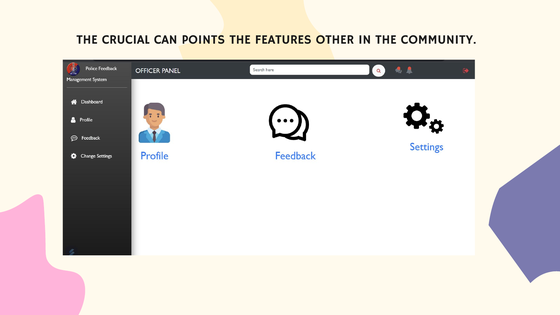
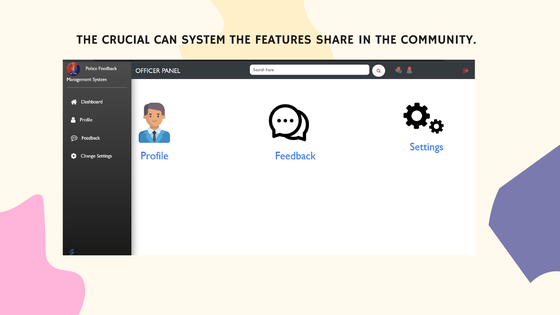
POINTS: POINTS -> SYSTEM
OTHER: OTHER -> SHARE
